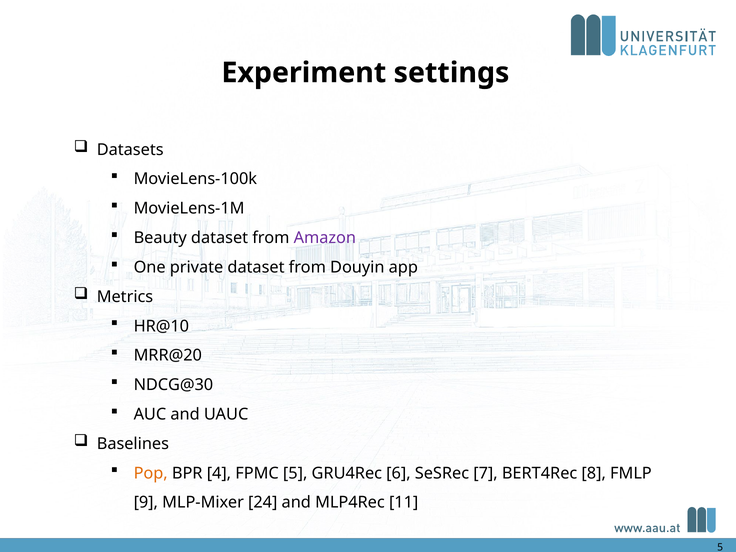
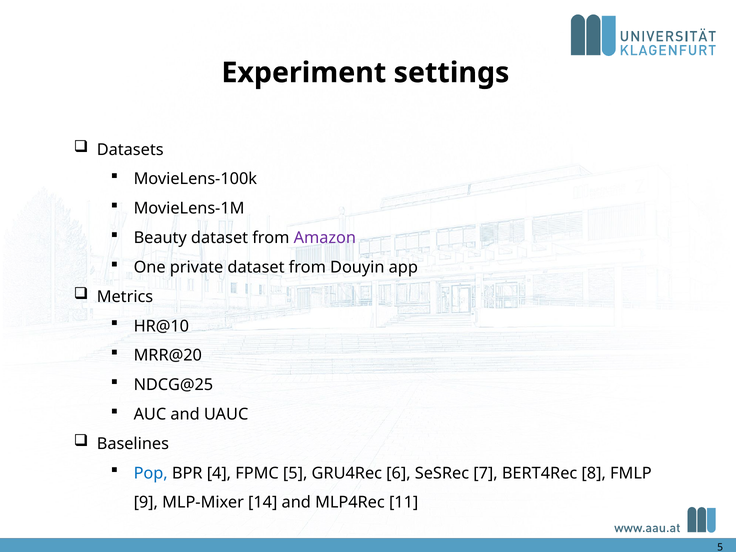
NDCG@30: NDCG@30 -> NDCG@25
Pop colour: orange -> blue
24: 24 -> 14
